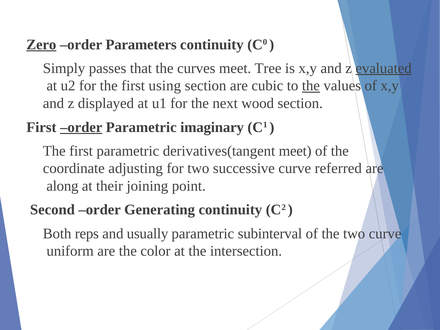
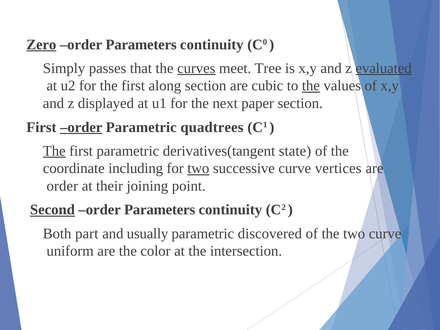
curves underline: none -> present
using: using -> along
wood: wood -> paper
imaginary: imaginary -> quadtrees
The at (54, 151) underline: none -> present
derivatives(tangent meet: meet -> state
adjusting: adjusting -> including
two at (198, 168) underline: none -> present
referred: referred -> vertices
along at (62, 186): along -> order
Second underline: none -> present
Generating at (160, 210): Generating -> Parameters
reps: reps -> part
subinterval: subinterval -> discovered
